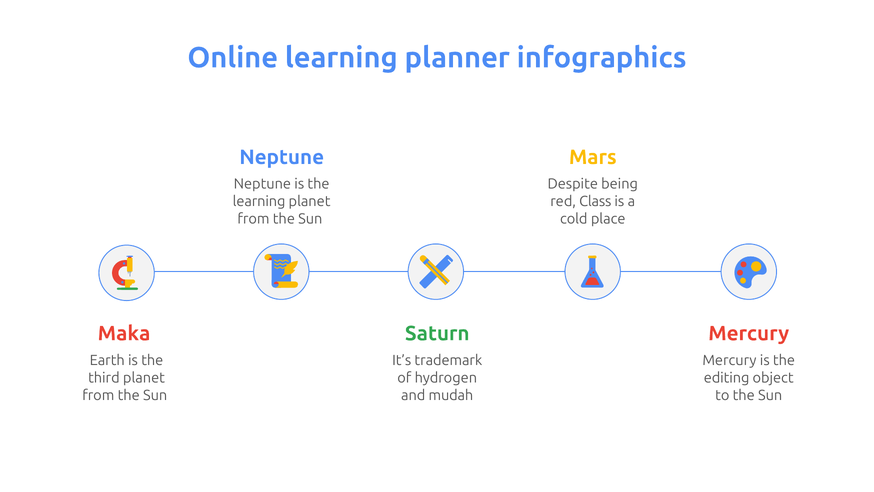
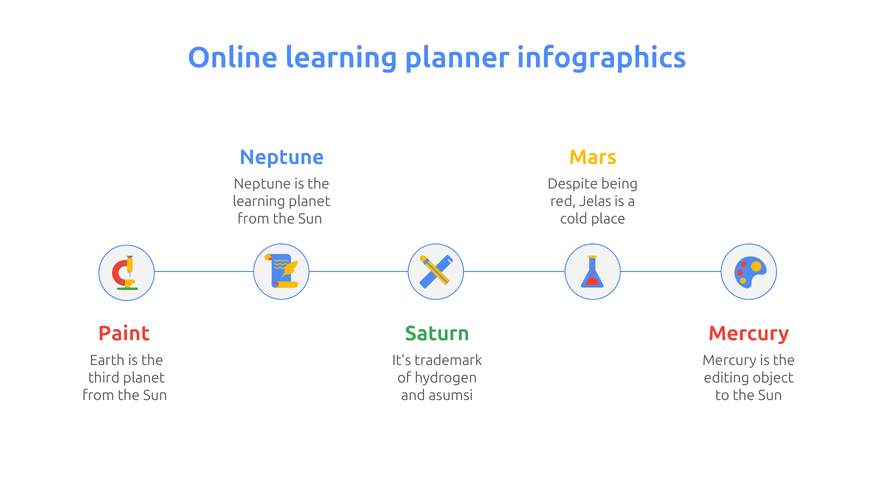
Class: Class -> Jelas
Maka: Maka -> Paint
mudah: mudah -> asumsi
